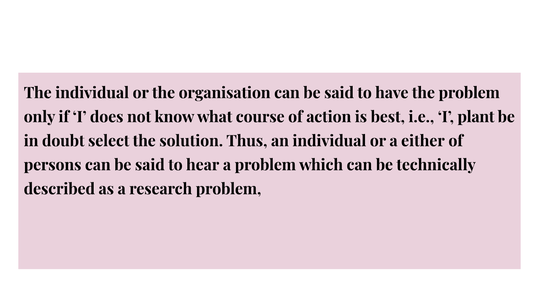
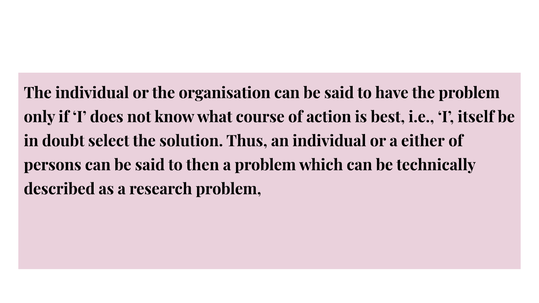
plant: plant -> itself
hear: hear -> then
